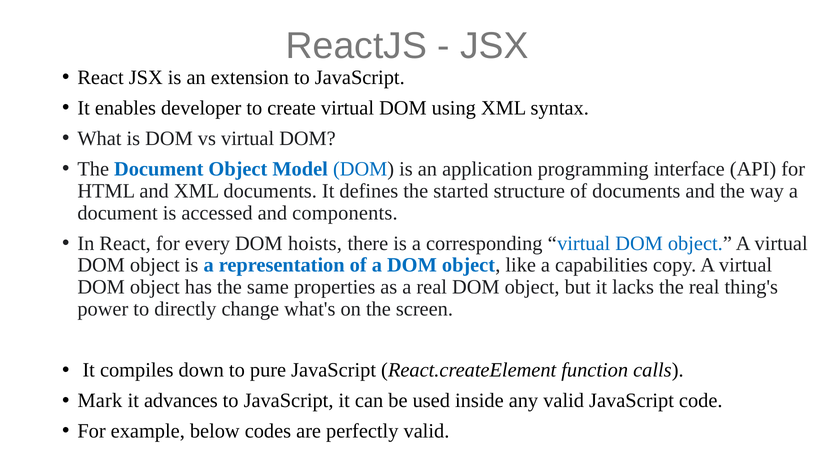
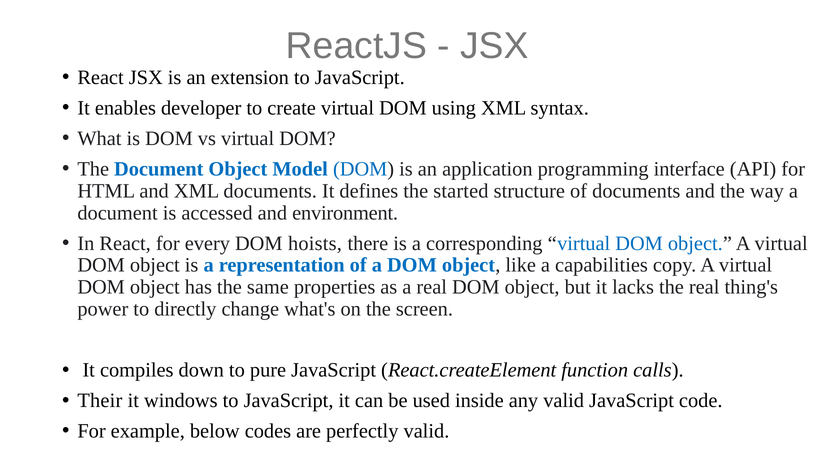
components: components -> environment
Mark: Mark -> Their
advances: advances -> windows
